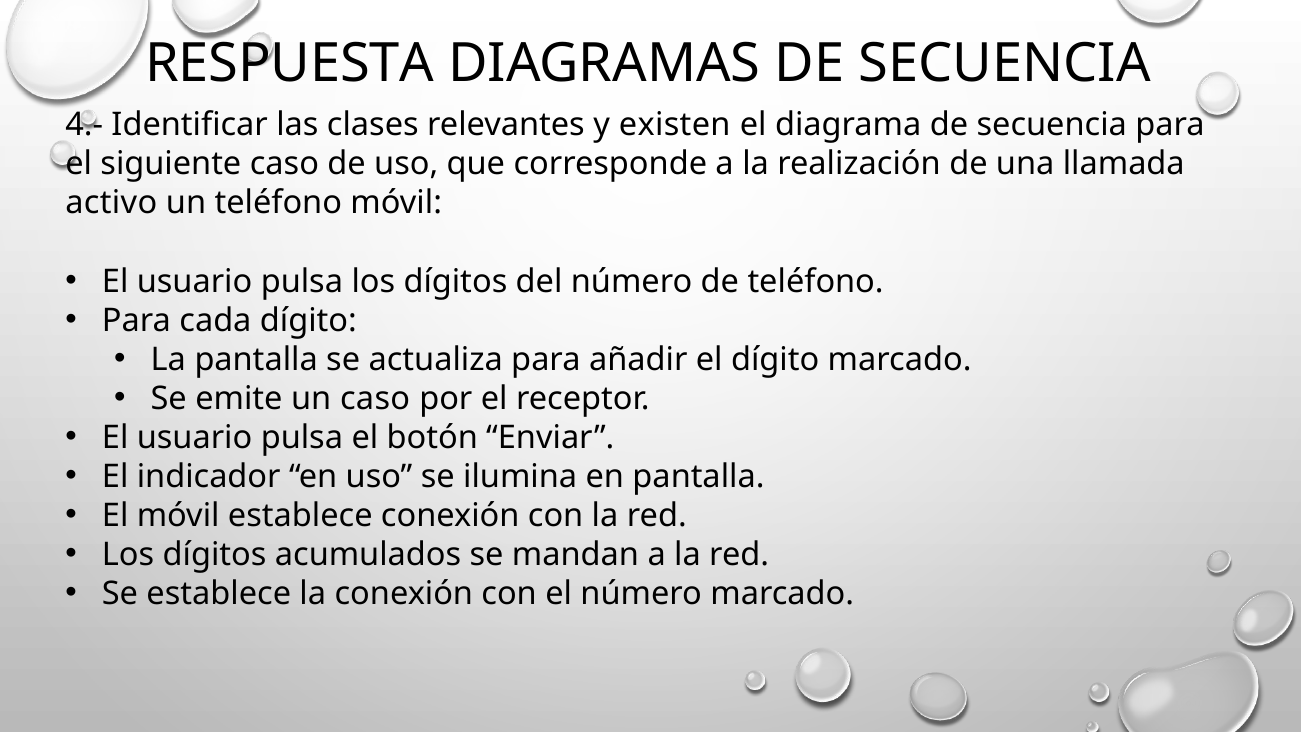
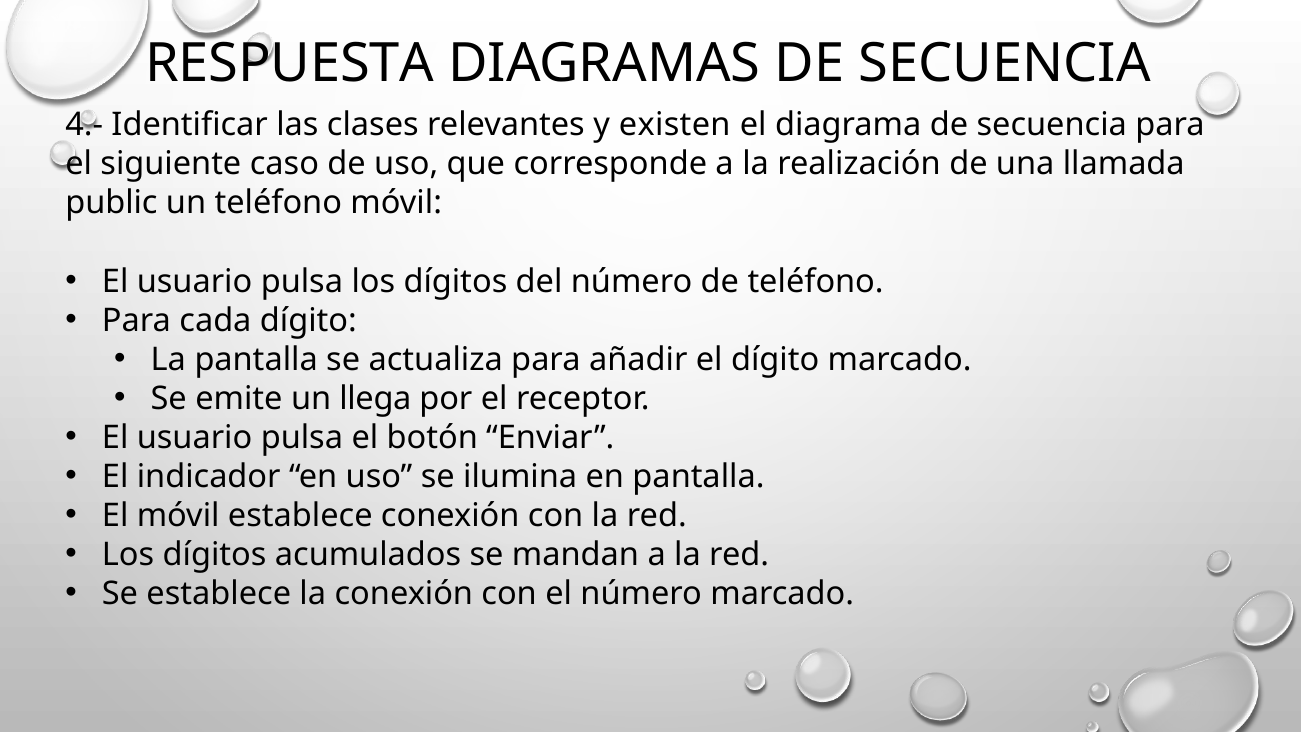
activo: activo -> public
un caso: caso -> llega
